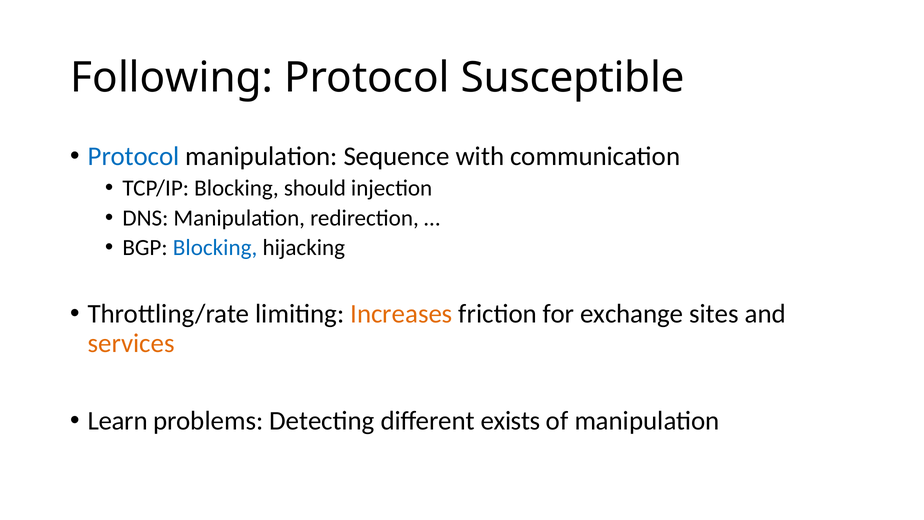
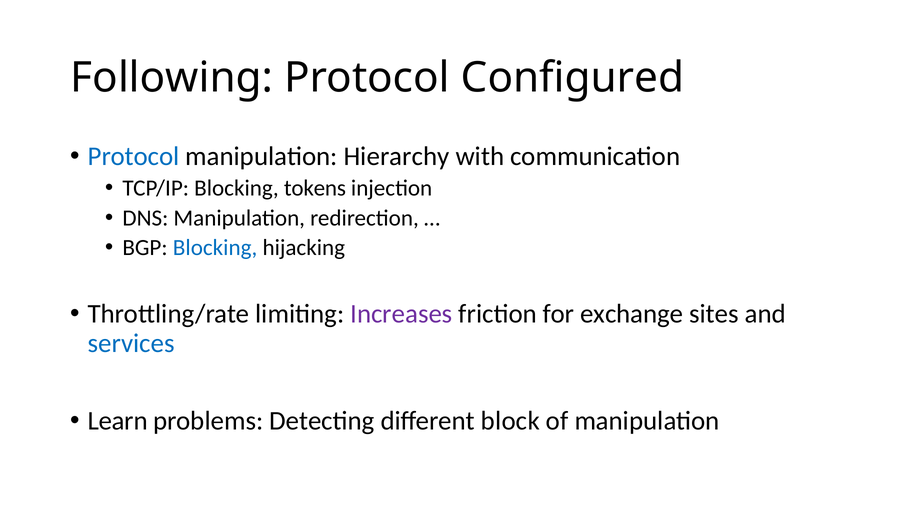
Susceptible: Susceptible -> Configured
Sequence: Sequence -> Hierarchy
should: should -> tokens
Increases colour: orange -> purple
services colour: orange -> blue
exists: exists -> block
